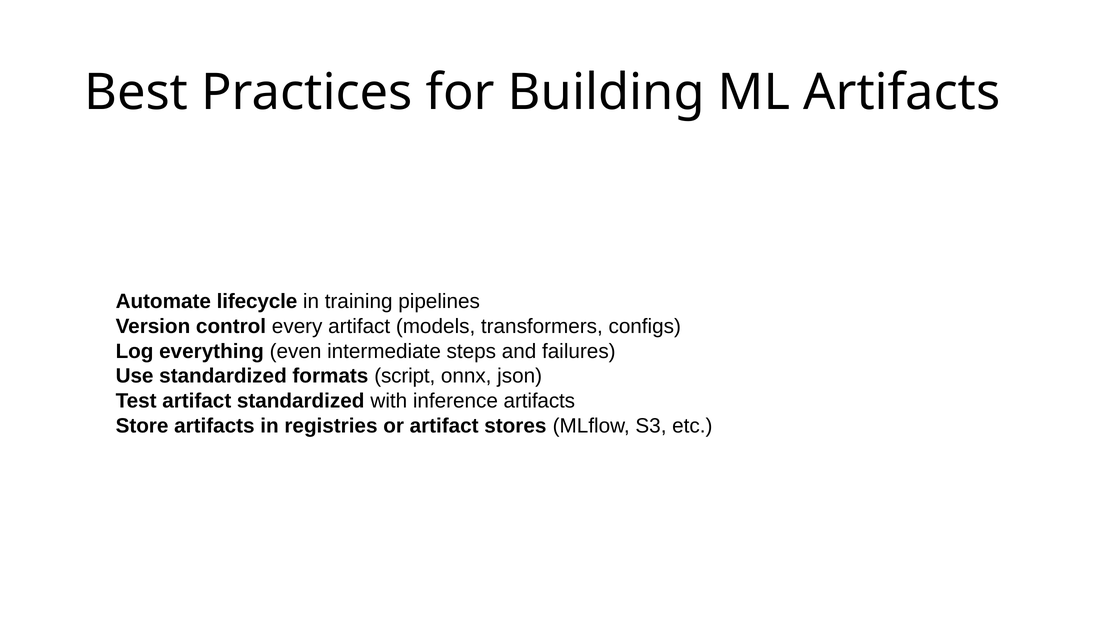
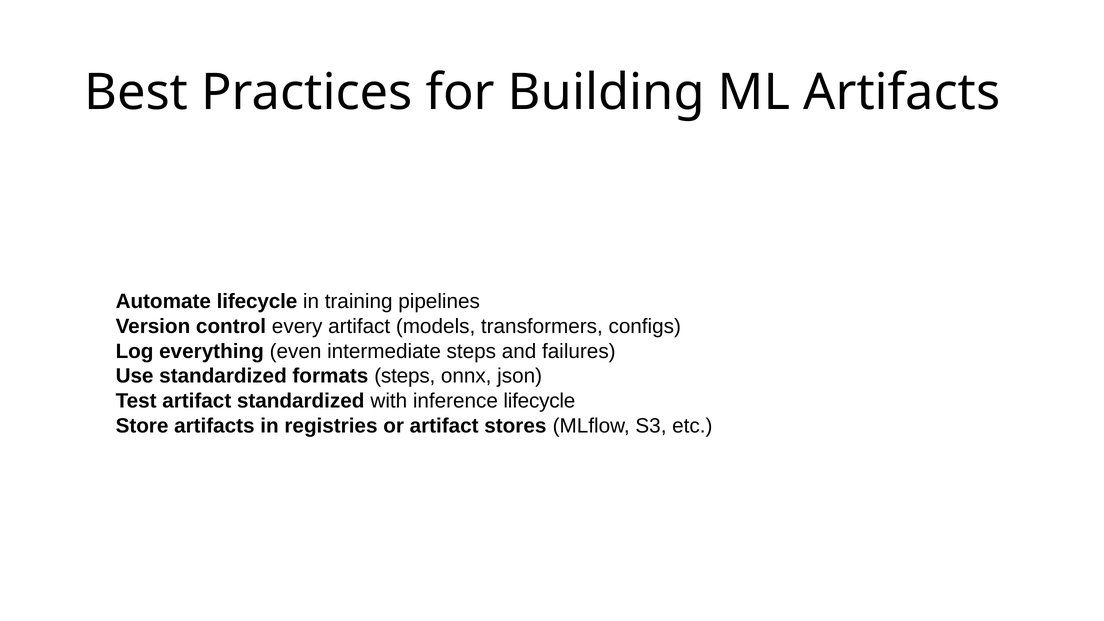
formats script: script -> steps
inference artifacts: artifacts -> lifecycle
